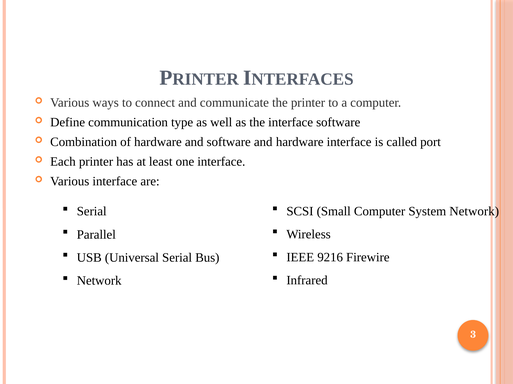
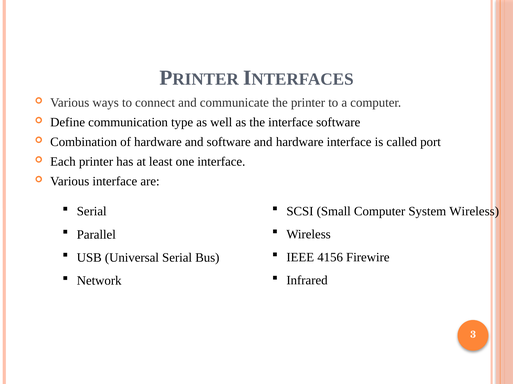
System Network: Network -> Wireless
9216: 9216 -> 4156
